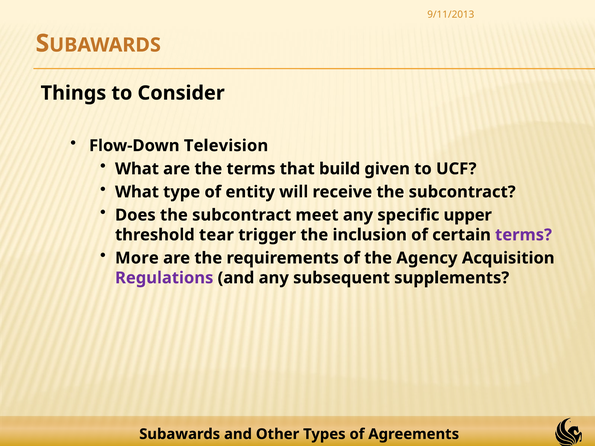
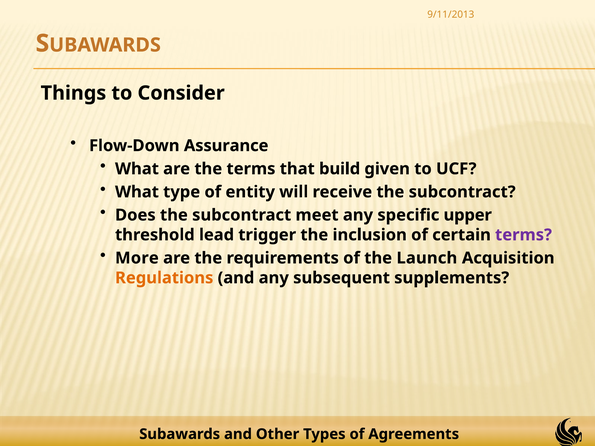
Television: Television -> Assurance
tear: tear -> lead
Agency: Agency -> Launch
Regulations colour: purple -> orange
